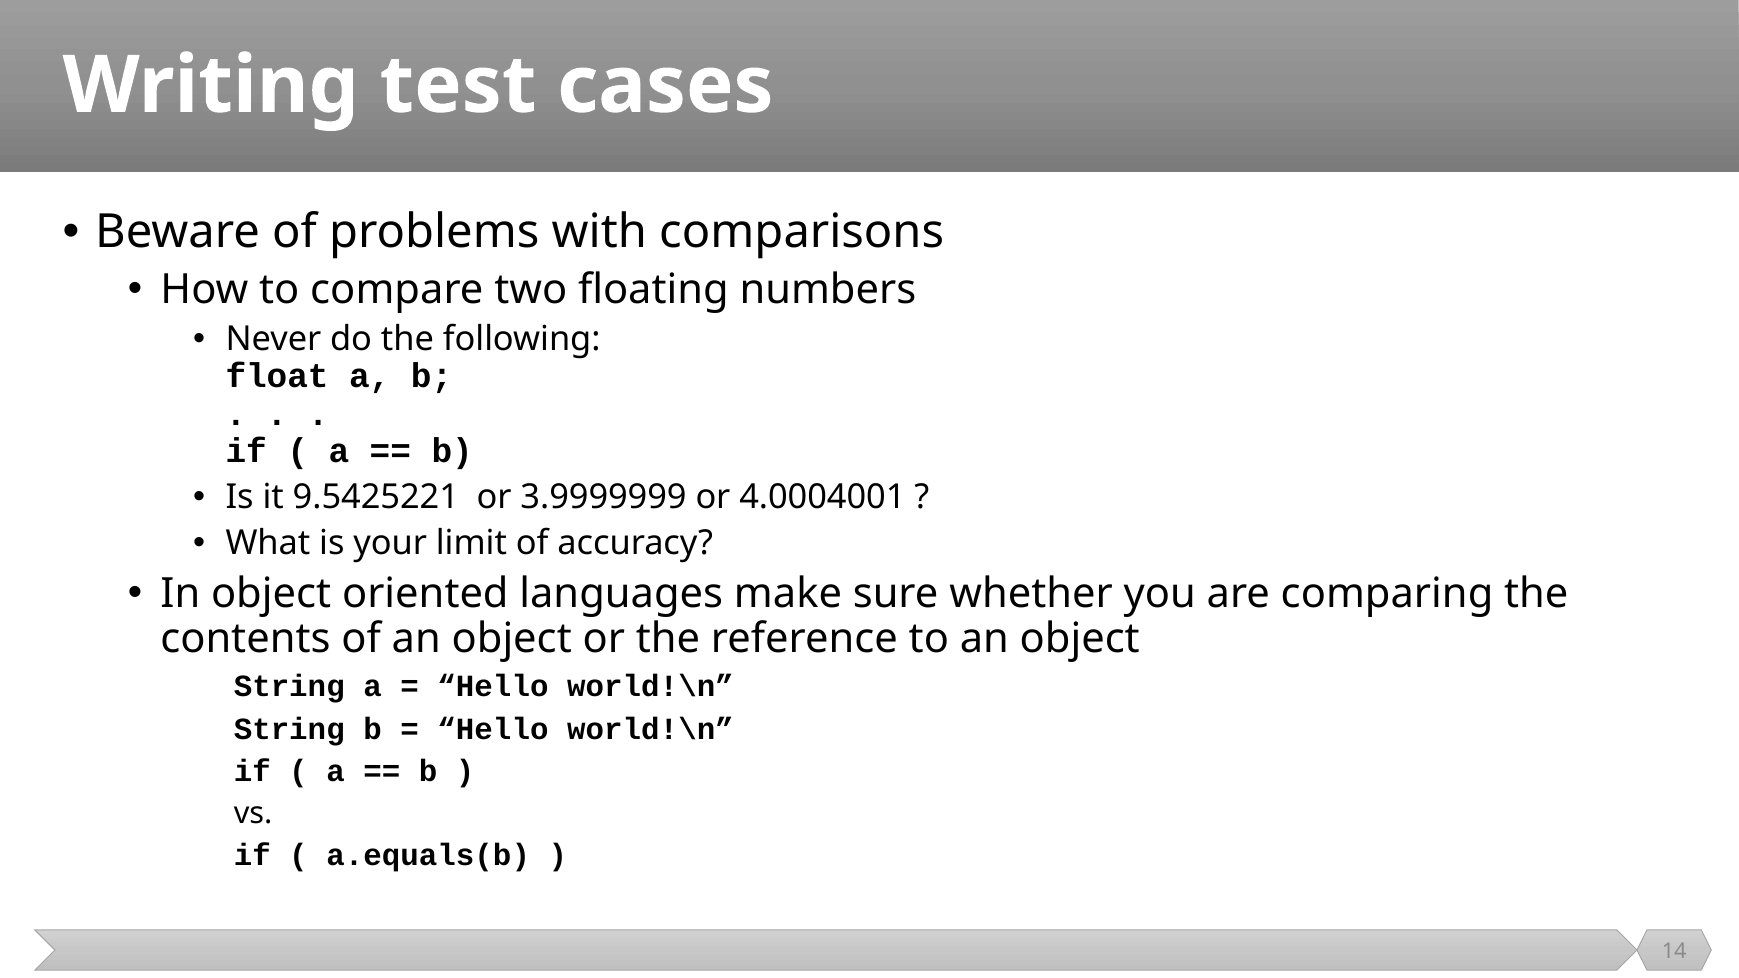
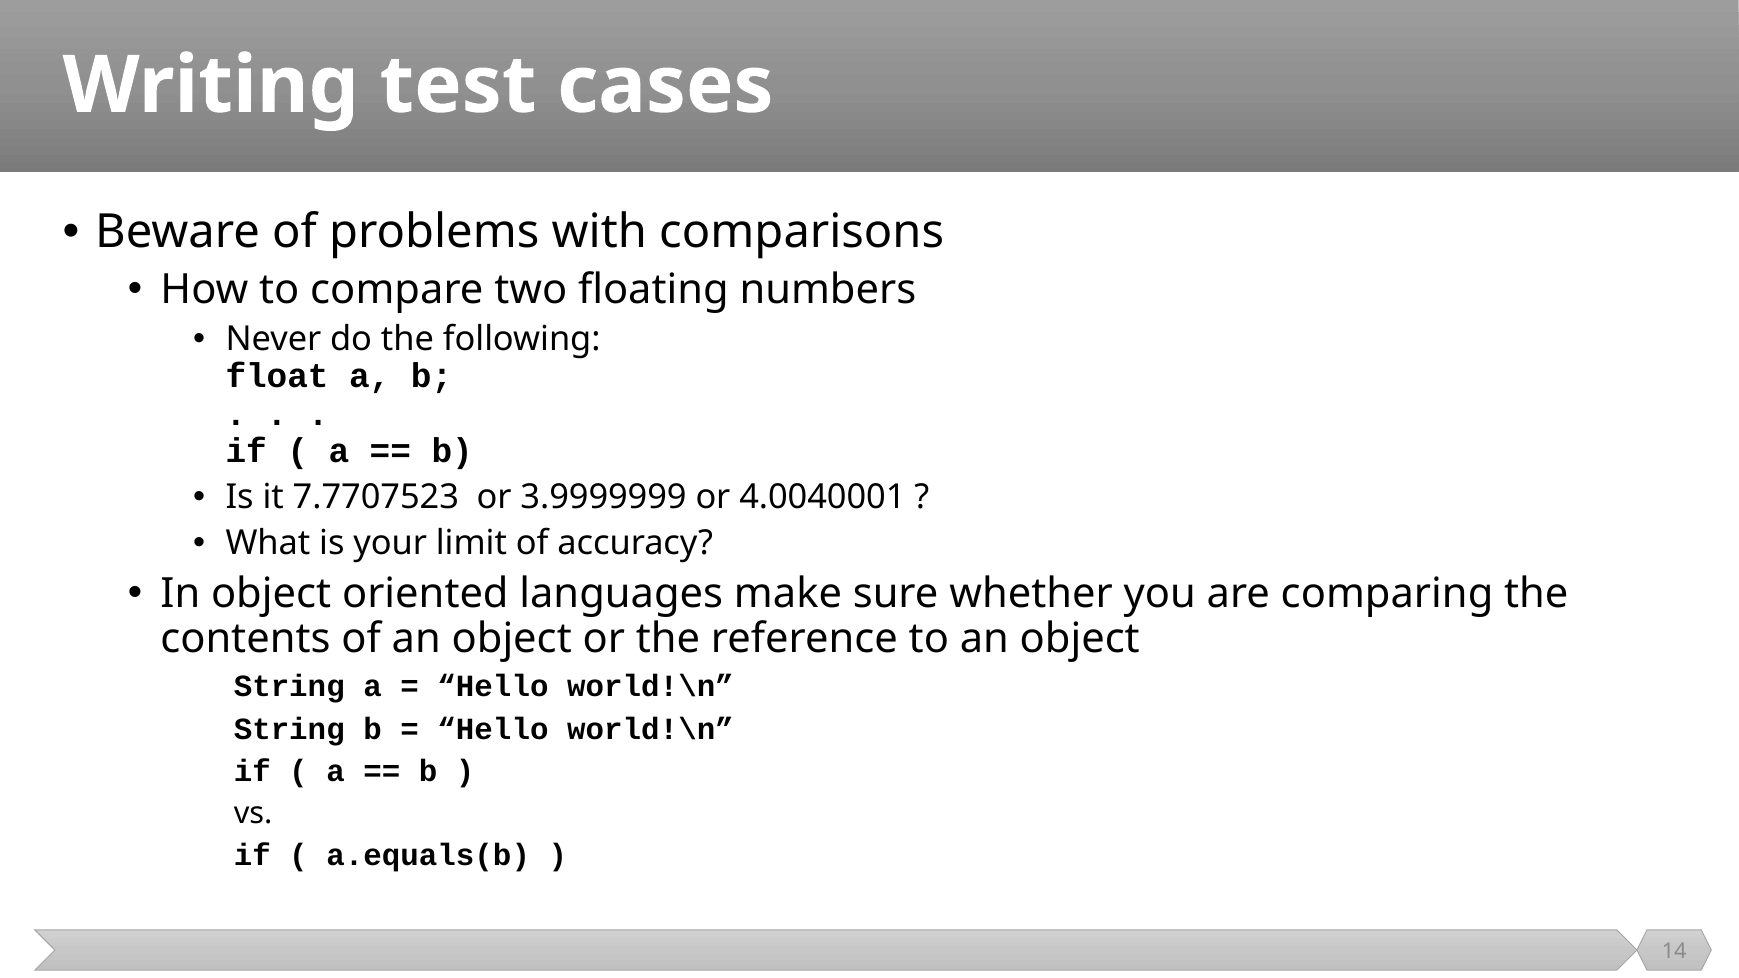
9.5425221: 9.5425221 -> 7.7707523
4.0004001: 4.0004001 -> 4.0040001
